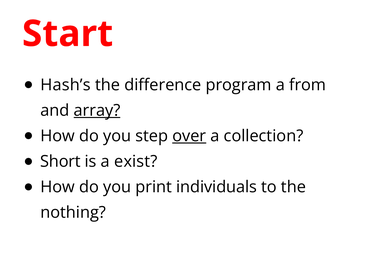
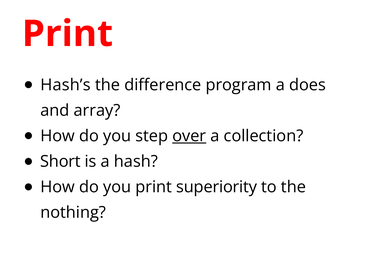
Start at (68, 34): Start -> Print
from: from -> does
array underline: present -> none
exist: exist -> hash
individuals: individuals -> superiority
